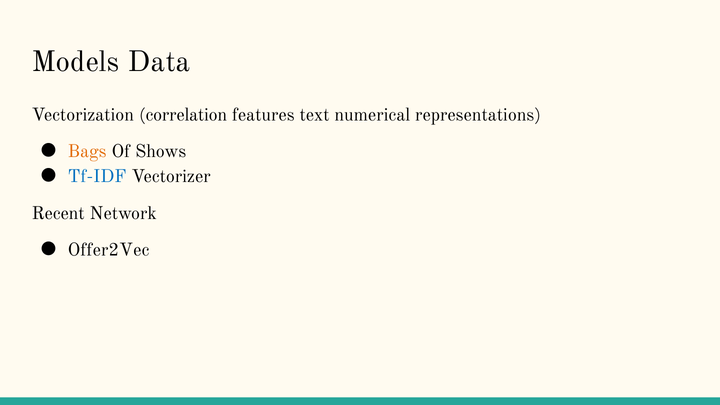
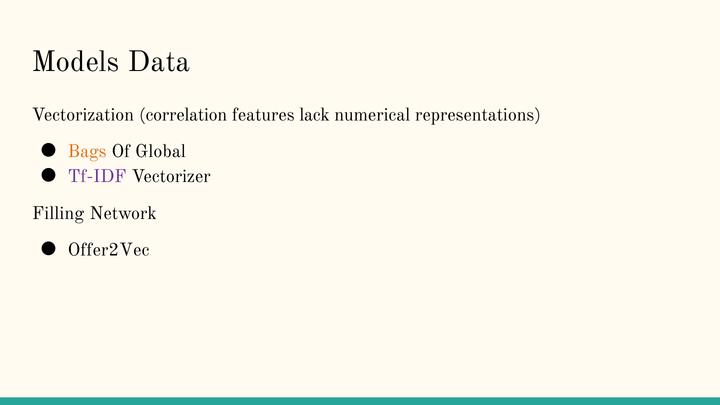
text: text -> lack
Shows: Shows -> Global
Tf-IDF colour: blue -> purple
Recent: Recent -> Filling
